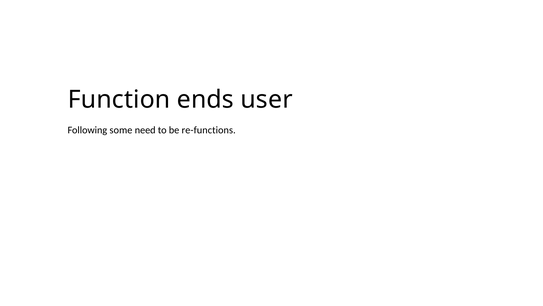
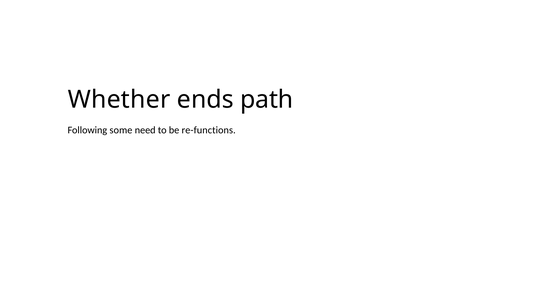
Function: Function -> Whether
user: user -> path
